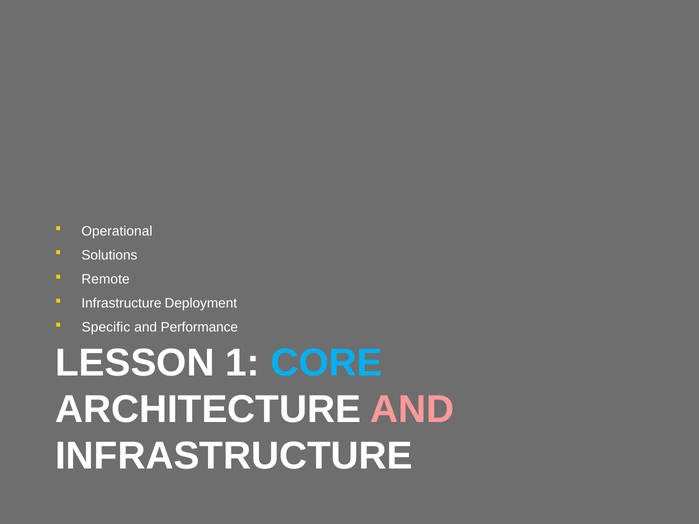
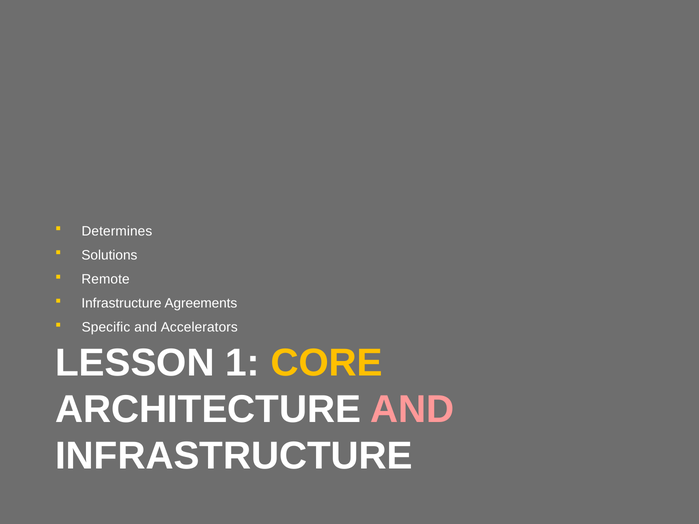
Operational: Operational -> Determines
Deployment: Deployment -> Agreements
Performance: Performance -> Accelerators
CORE colour: light blue -> yellow
